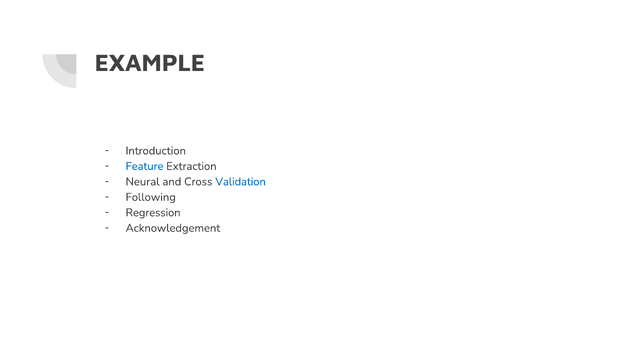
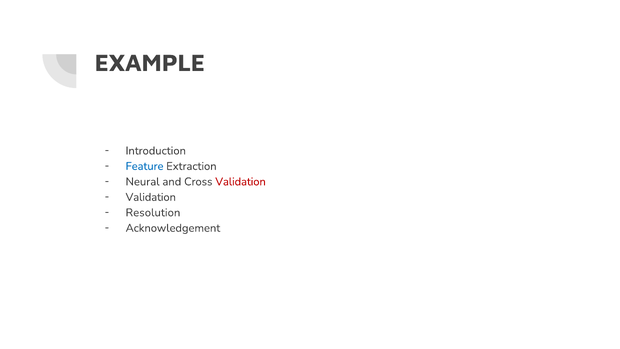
Validation at (241, 182) colour: blue -> red
Following at (151, 197): Following -> Validation
Regression: Regression -> Resolution
